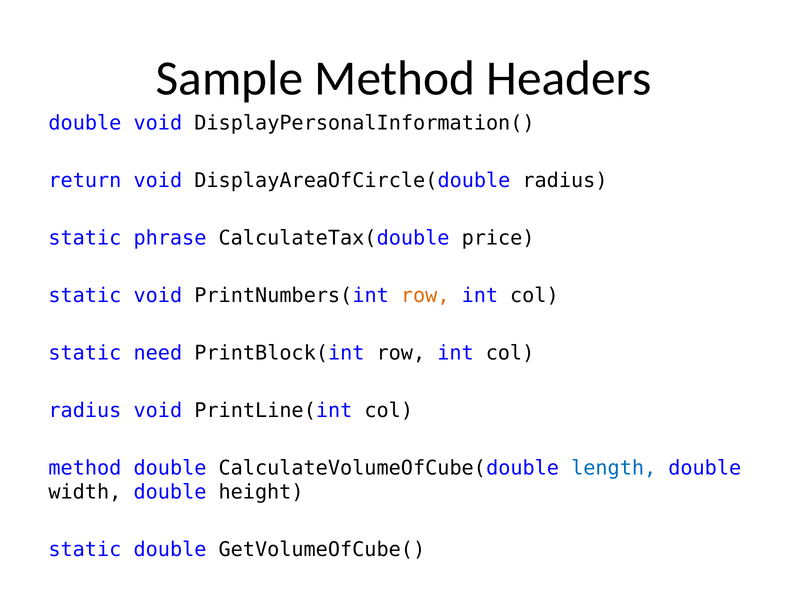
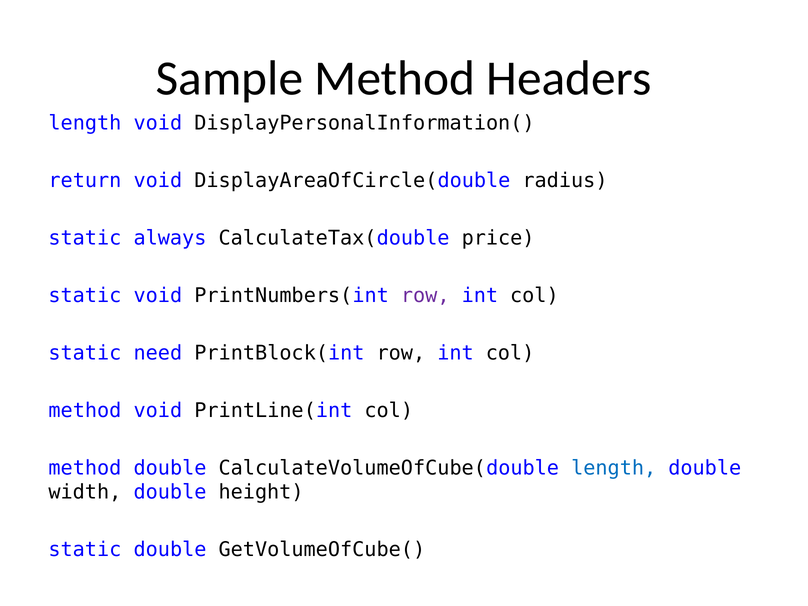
double at (85, 123): double -> length
phrase: phrase -> always
row at (425, 296) colour: orange -> purple
radius at (85, 411): radius -> method
